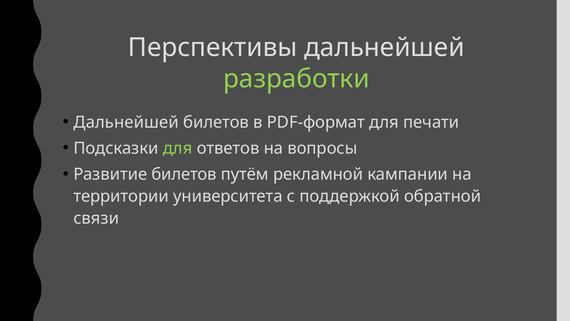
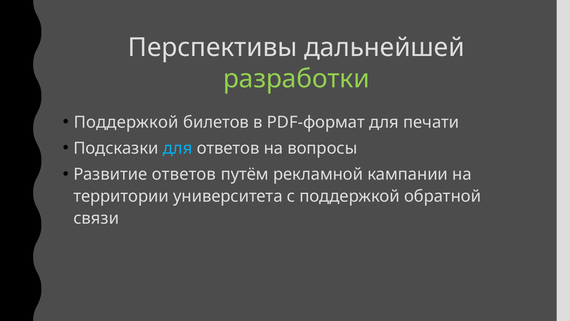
Дальнейшей at (126, 122): Дальнейшей -> Поддержкой
для at (178, 148) colour: light green -> light blue
Развитие билетов: билетов -> ответов
